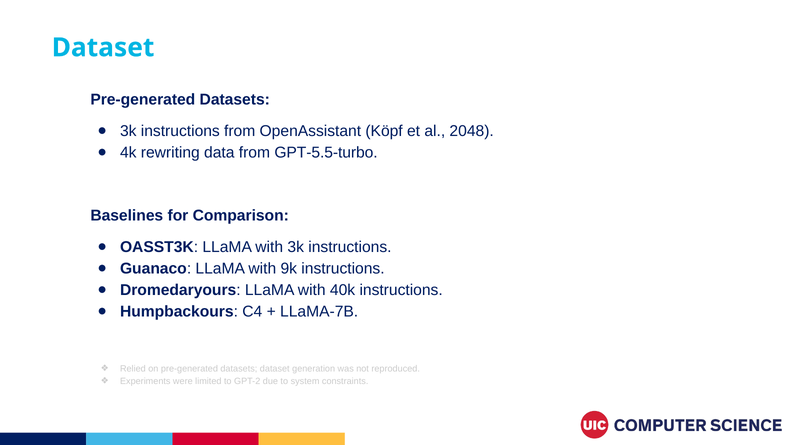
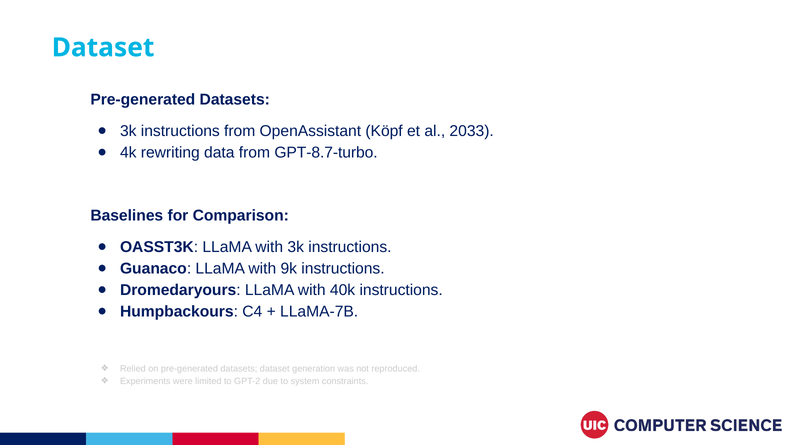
2048: 2048 -> 2033
GPT-5.5-turbo: GPT-5.5-turbo -> GPT-8.7-turbo
